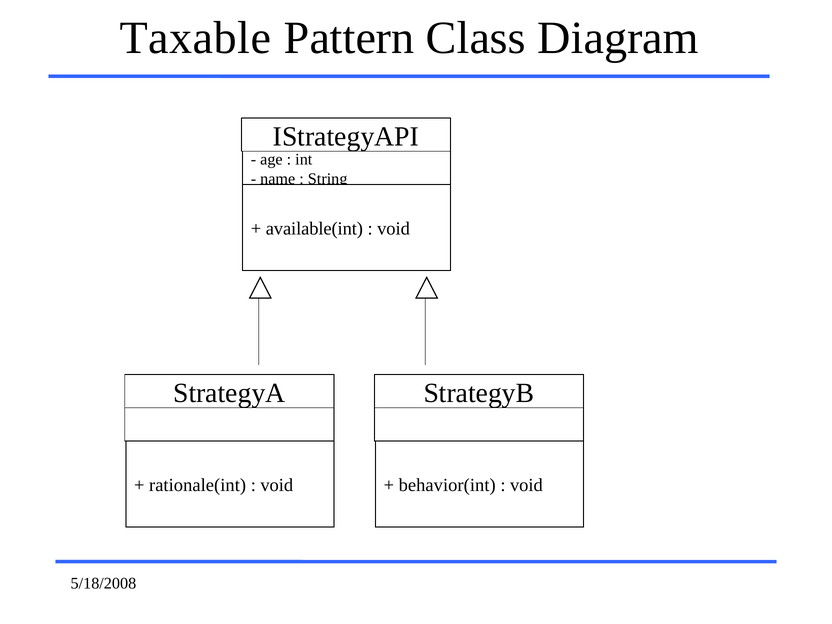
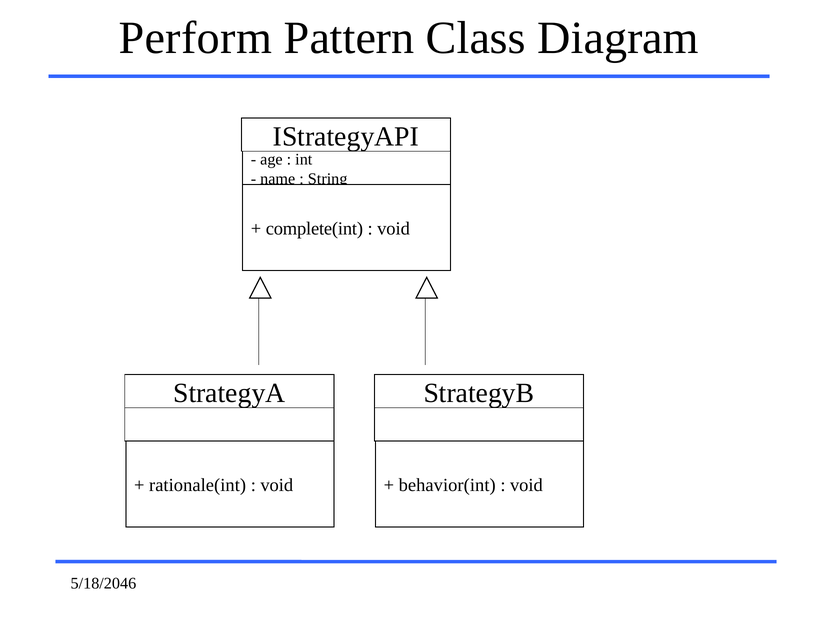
Taxable: Taxable -> Perform
available(int: available(int -> complete(int
5/18/2008: 5/18/2008 -> 5/18/2046
